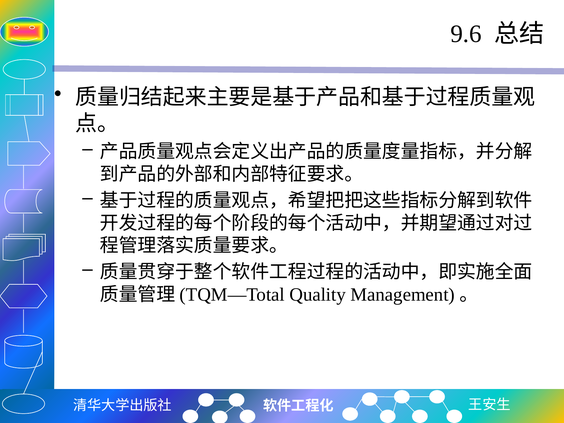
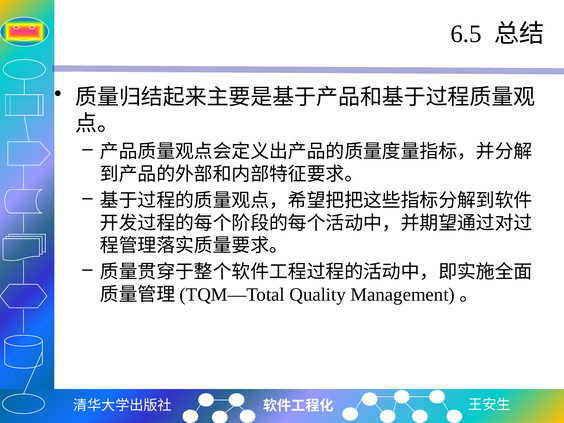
9.6: 9.6 -> 6.5
